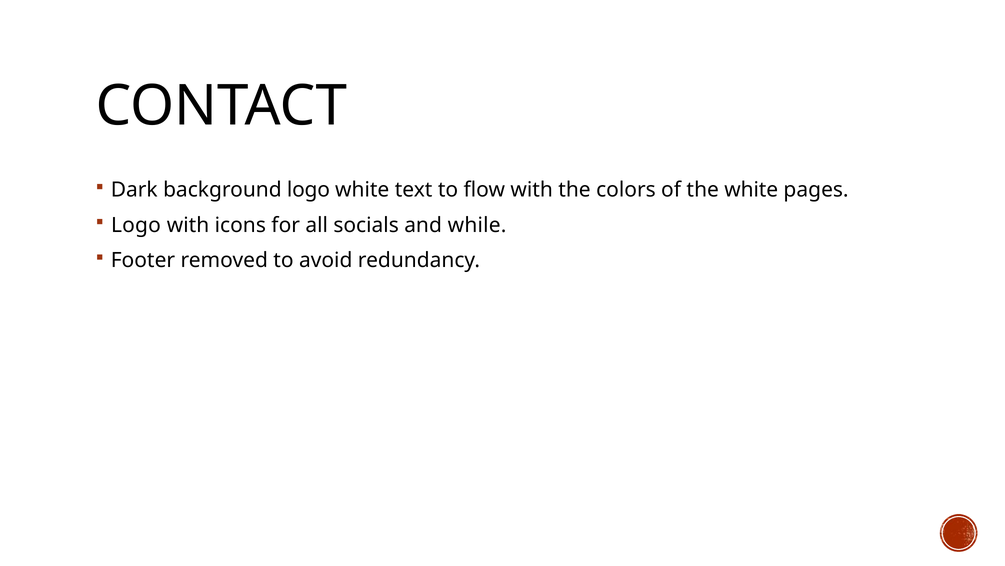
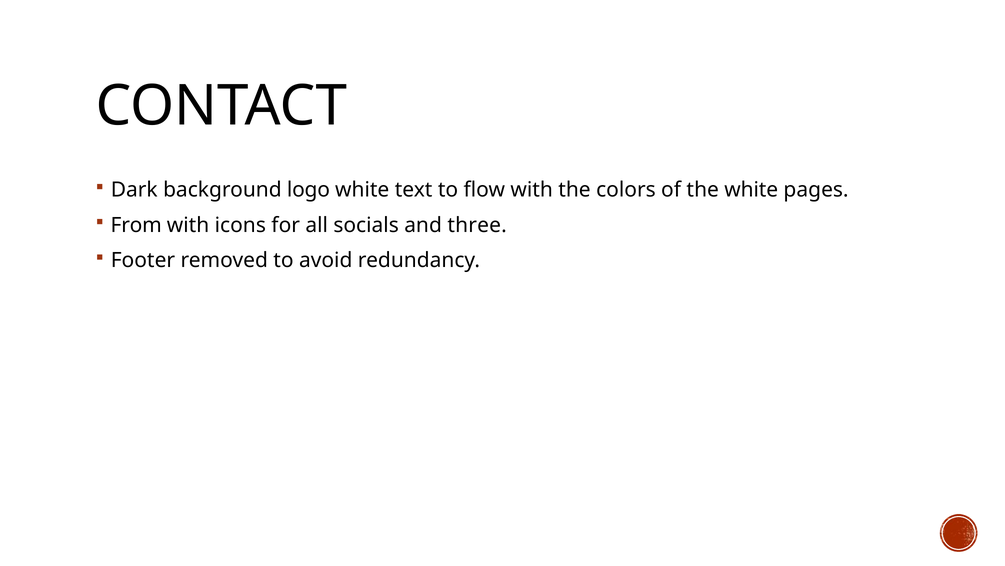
Logo at (136, 225): Logo -> From
while: while -> three
